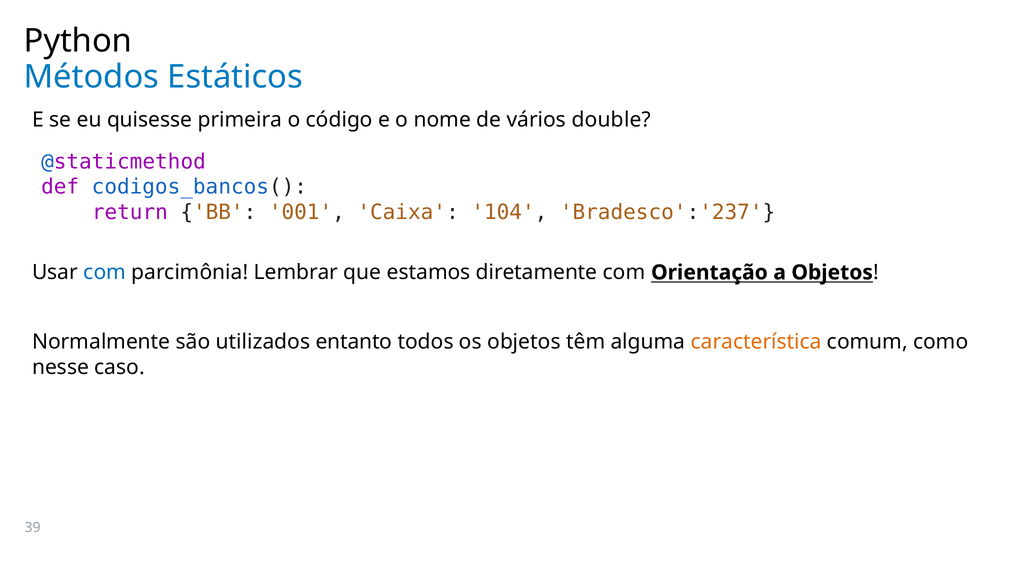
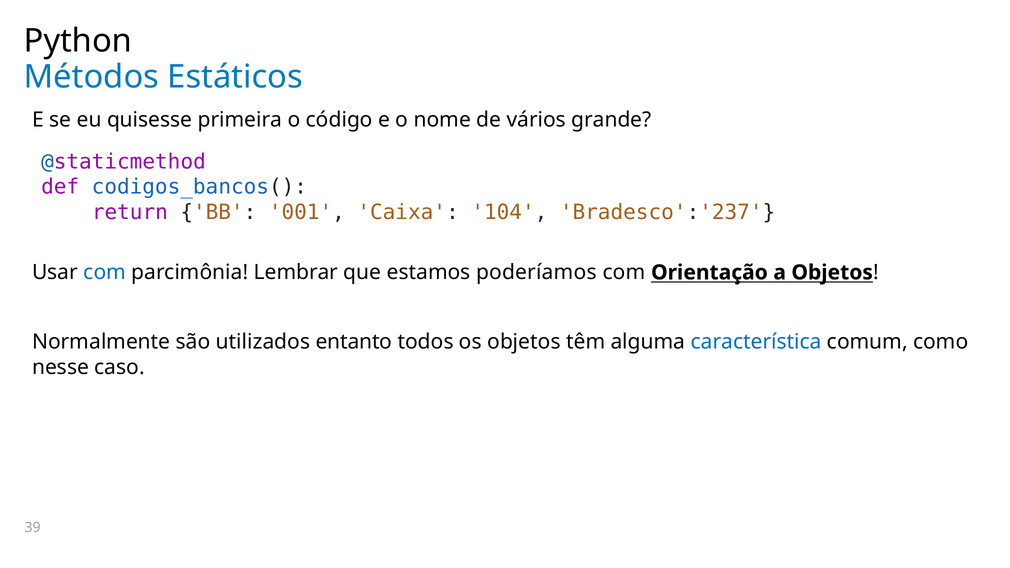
double: double -> grande
diretamente: diretamente -> poderíamos
característica colour: orange -> blue
